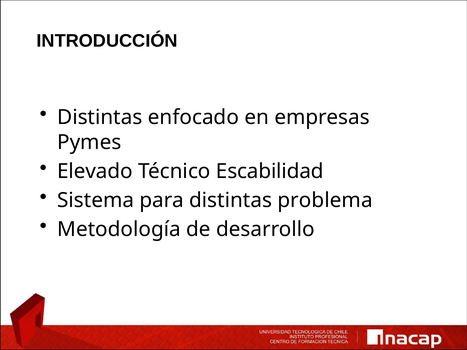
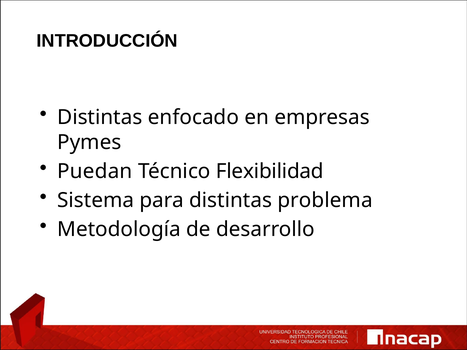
Elevado: Elevado -> Puedan
Escabilidad: Escabilidad -> Flexibilidad
